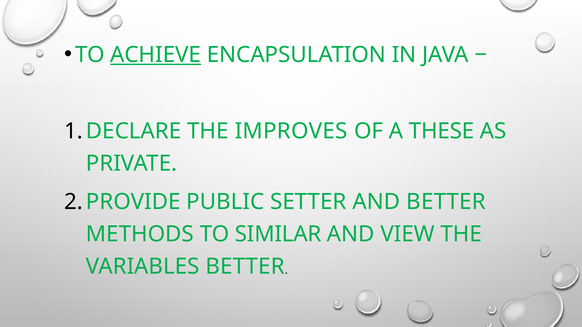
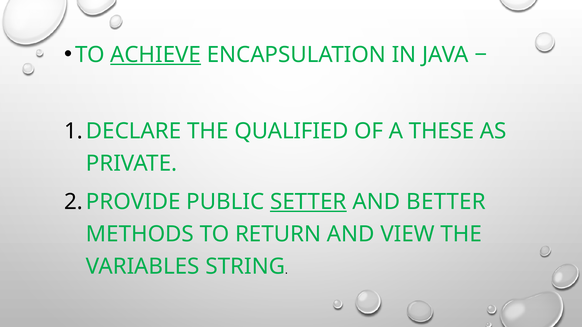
IMPROVES: IMPROVES -> QUALIFIED
SETTER underline: none -> present
SIMILAR: SIMILAR -> RETURN
VARIABLES BETTER: BETTER -> STRING
